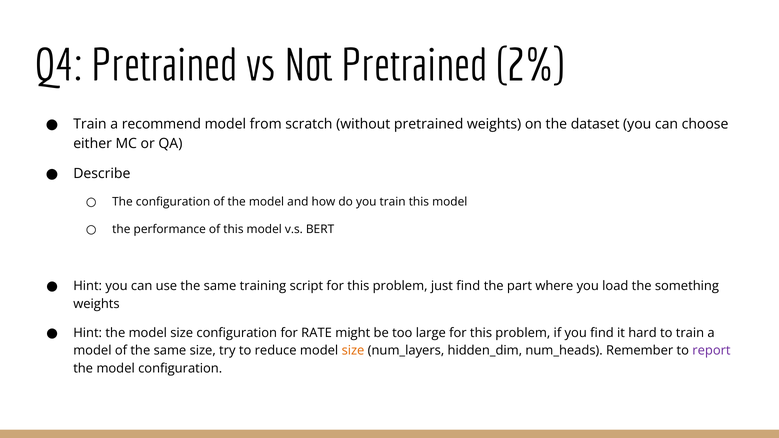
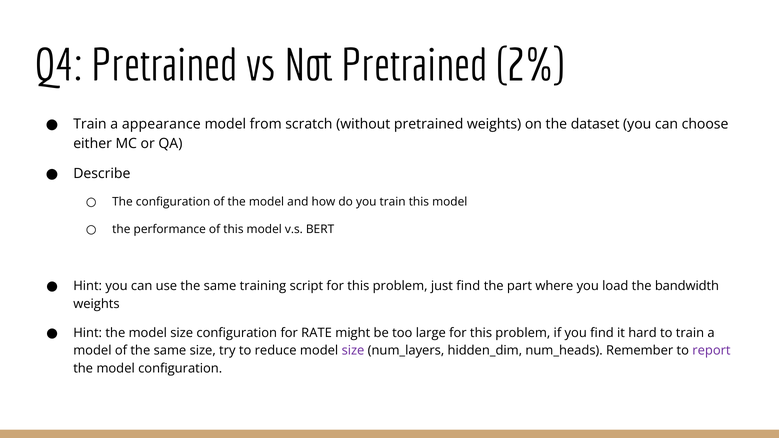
recommend: recommend -> appearance
something: something -> bandwidth
size at (353, 351) colour: orange -> purple
